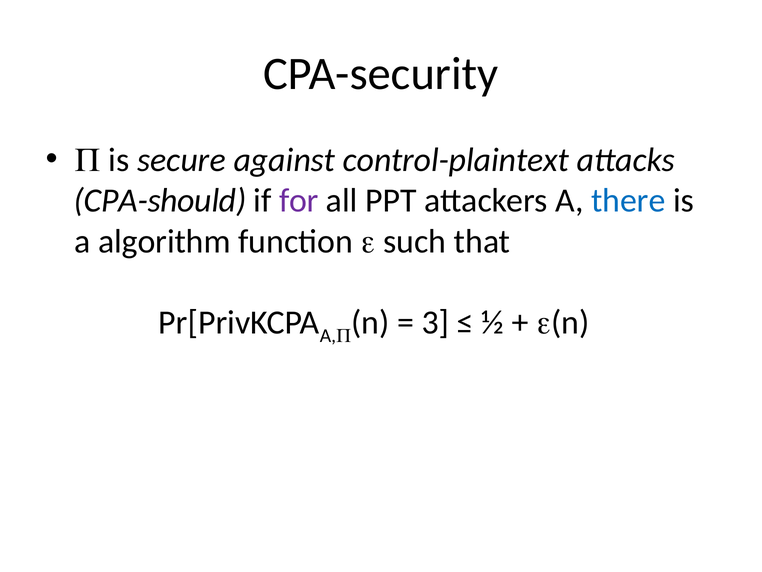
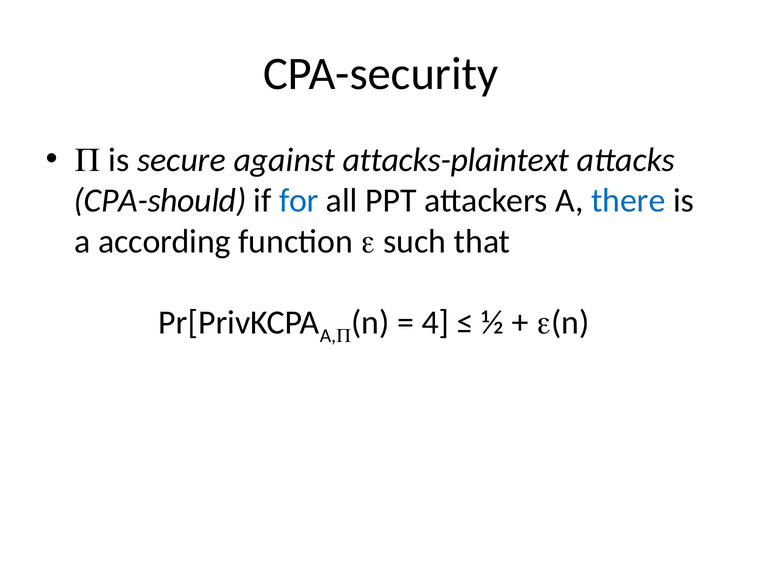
control-plaintext: control-plaintext -> attacks-plaintext
for colour: purple -> blue
algorithm: algorithm -> according
3: 3 -> 4
